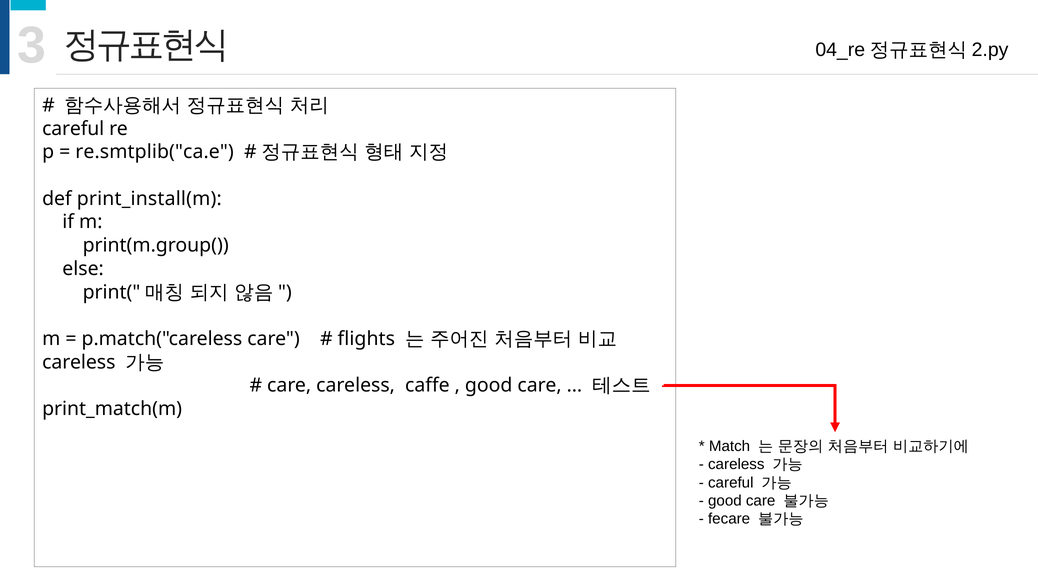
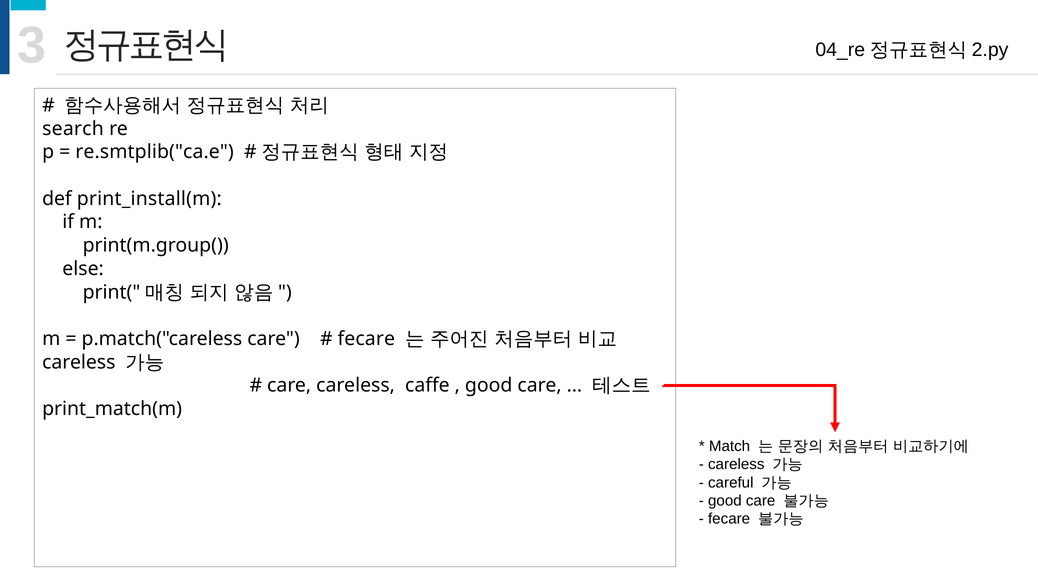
careful at (73, 129): careful -> search
flights at (366, 339): flights -> fecare
